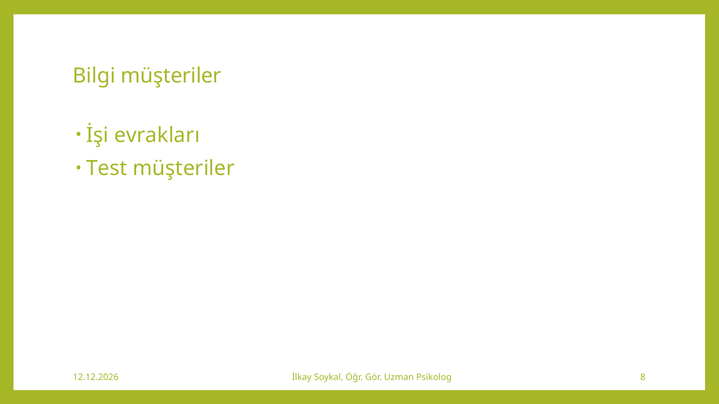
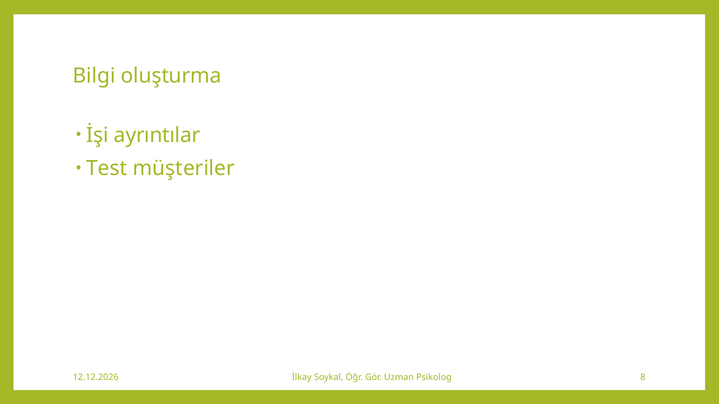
Bilgi müşteriler: müşteriler -> oluşturma
evrakları: evrakları -> ayrıntılar
